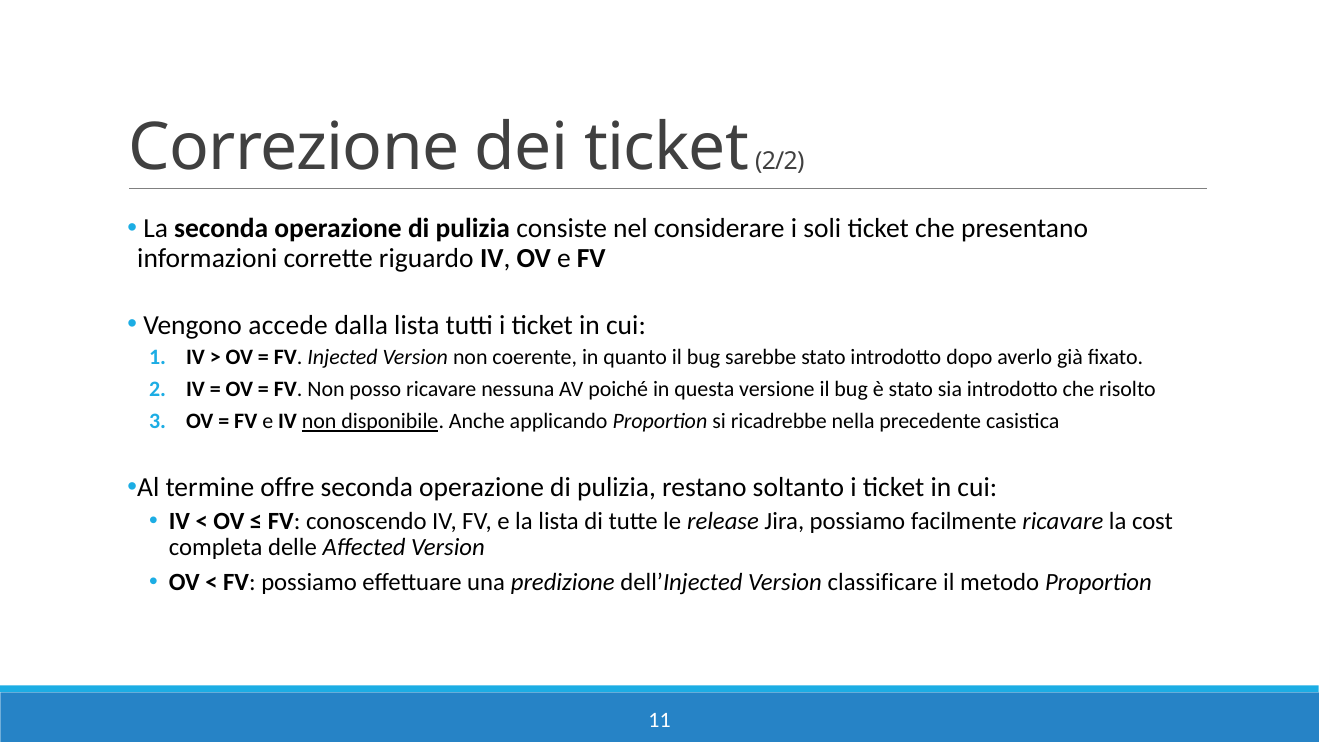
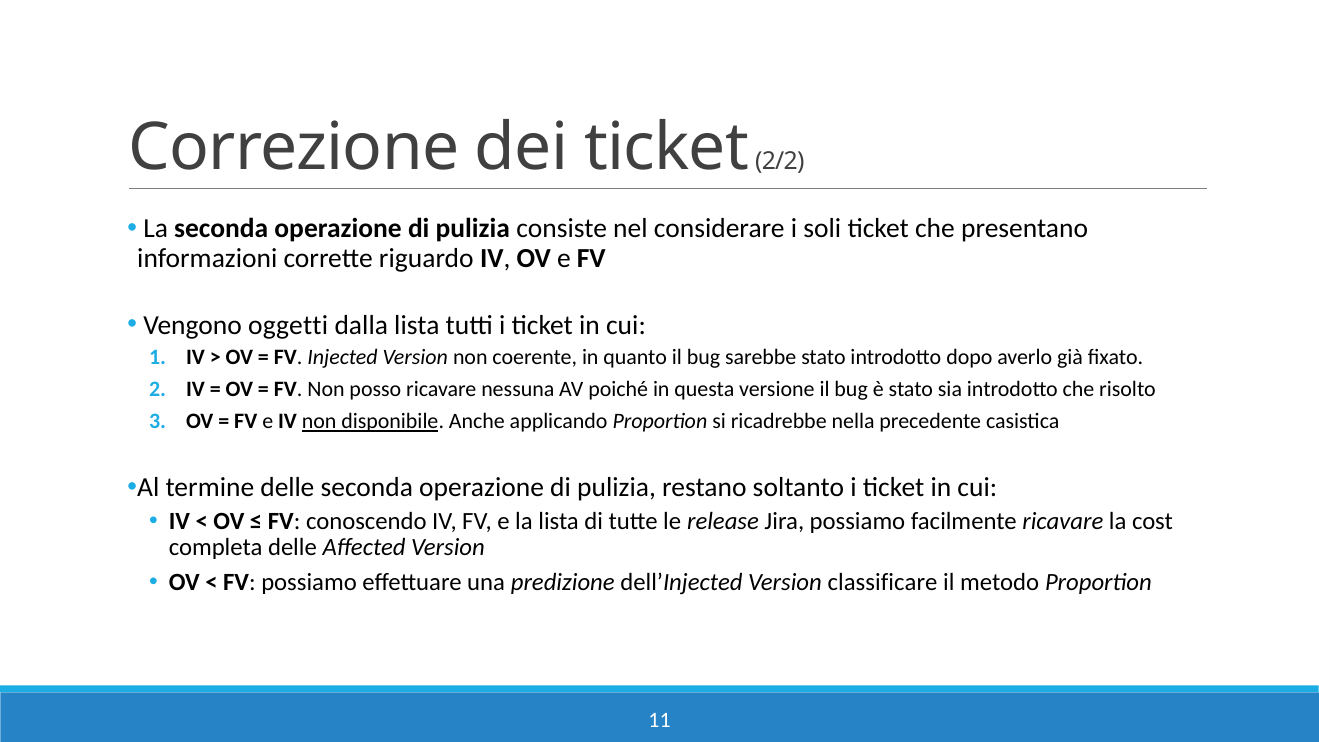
accede: accede -> oggetti
termine offre: offre -> delle
